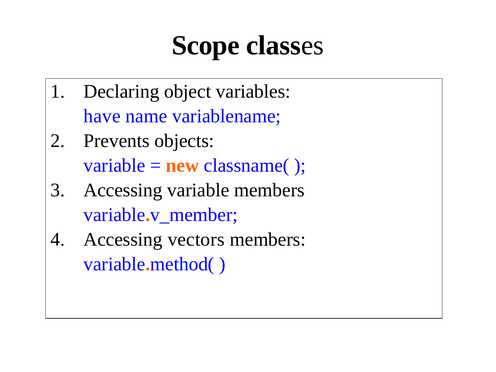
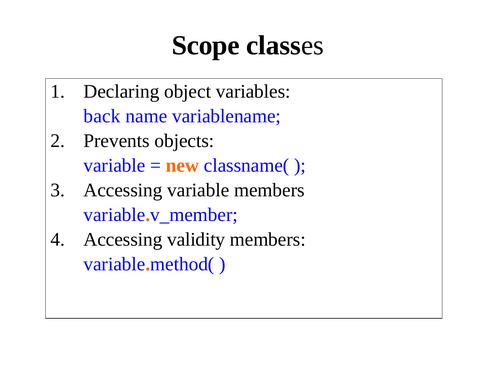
have: have -> back
vectors: vectors -> validity
